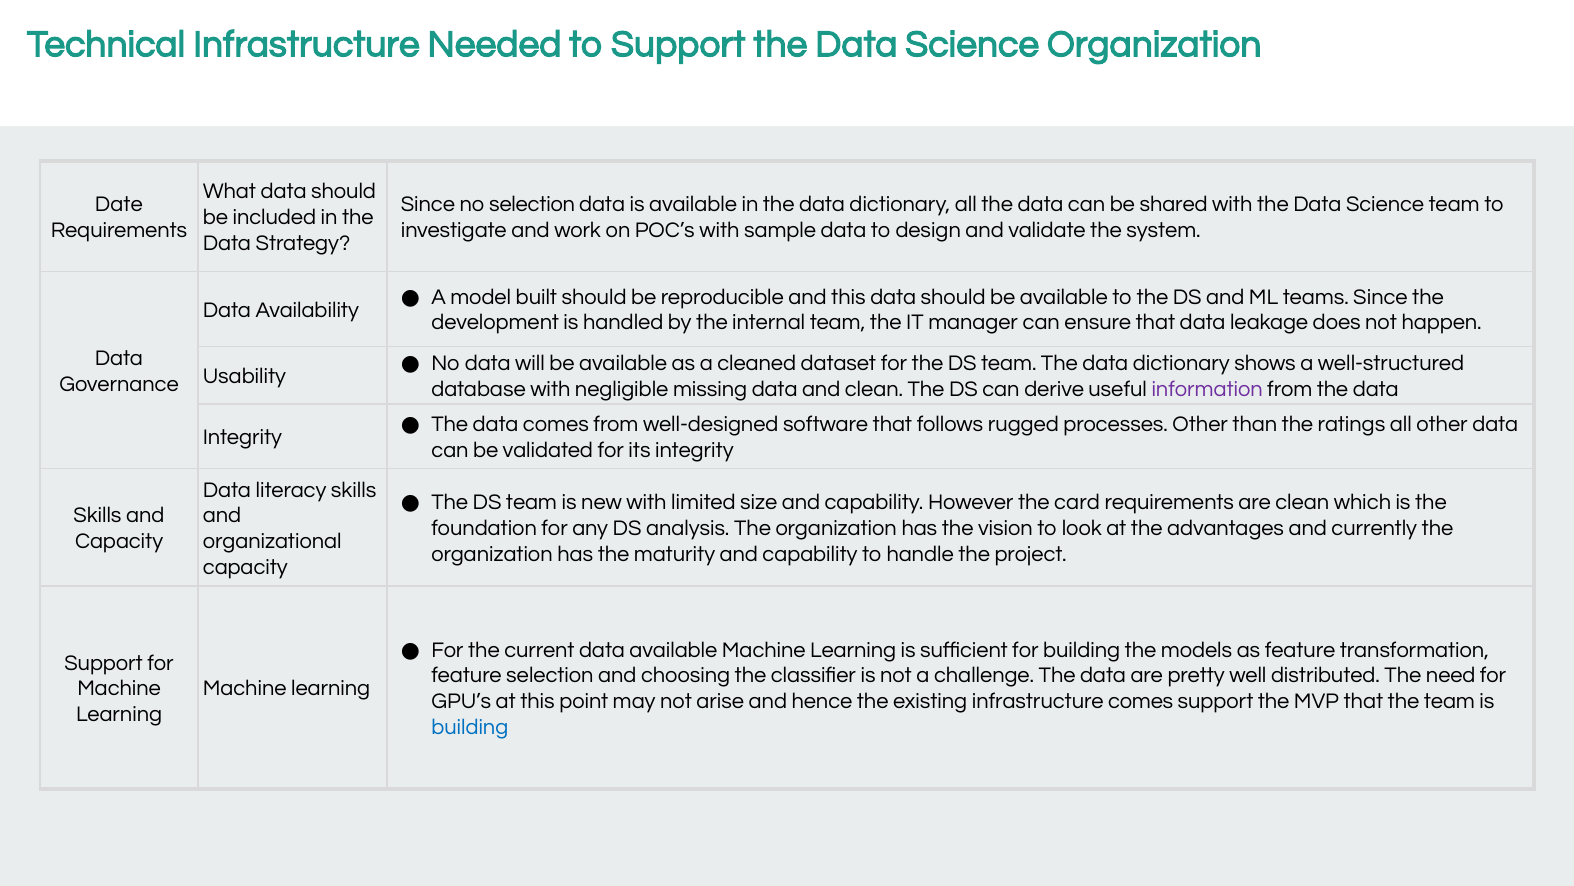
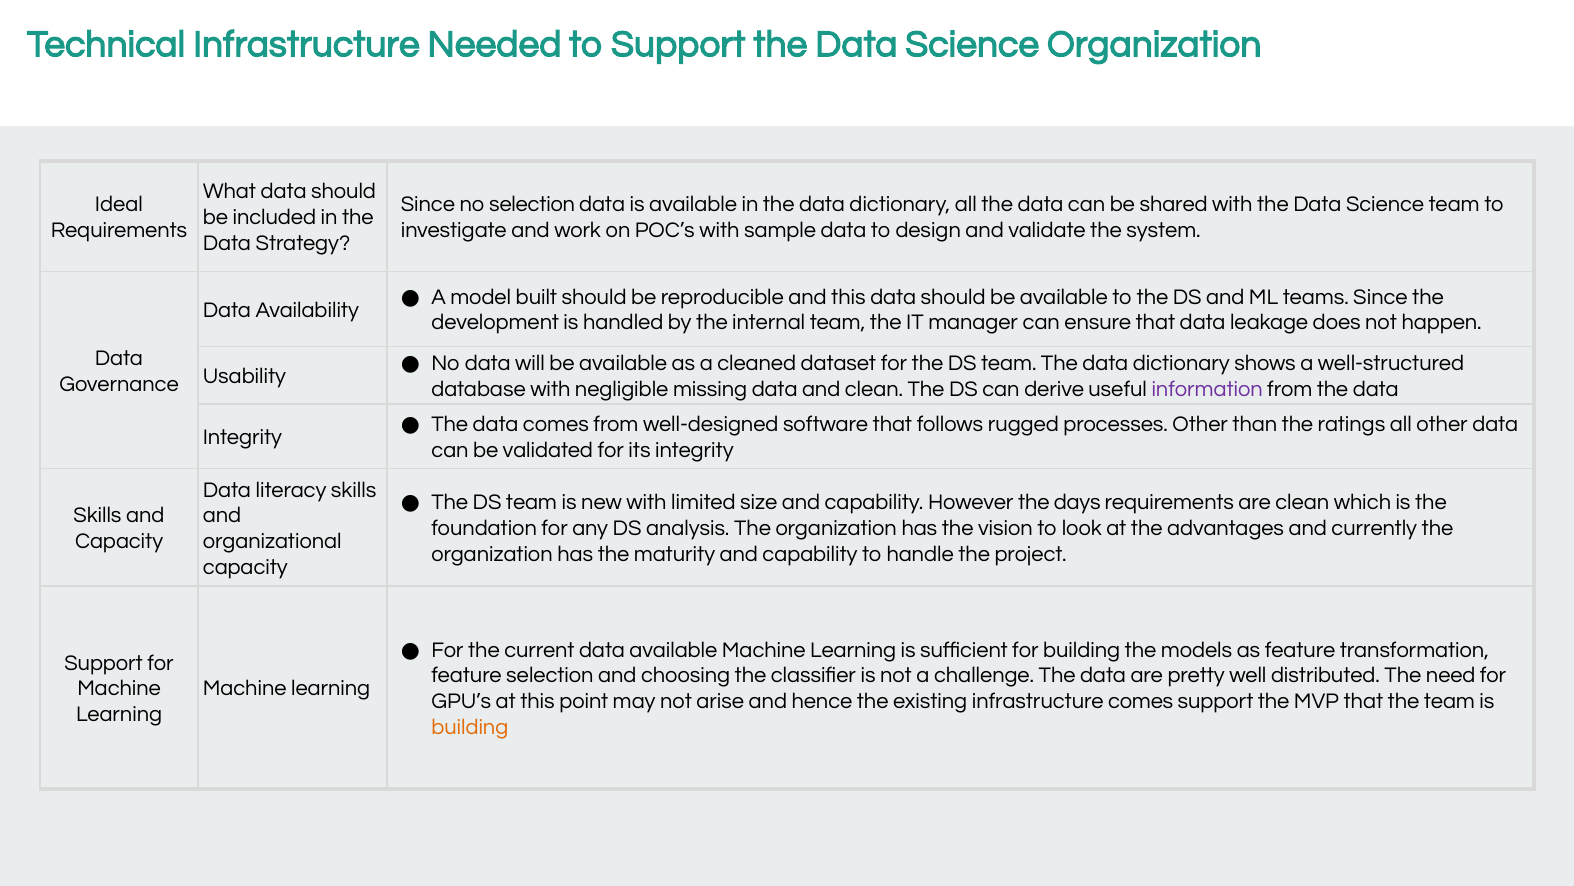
Date: Date -> Ideal
card: card -> days
building at (470, 726) colour: blue -> orange
